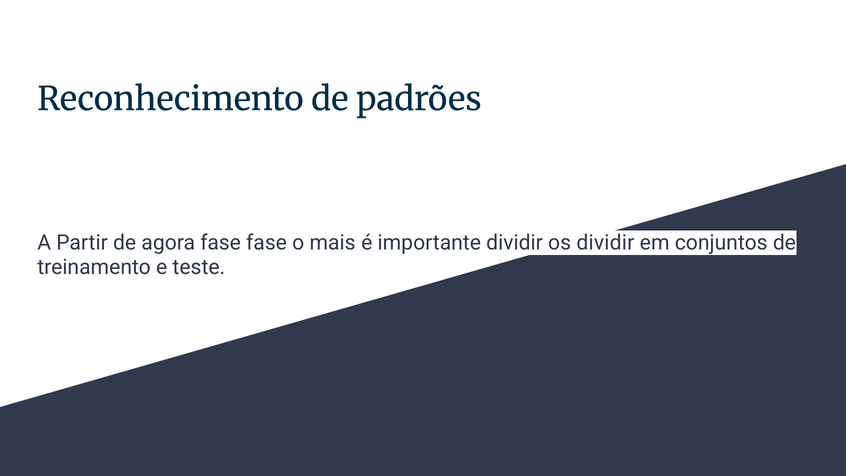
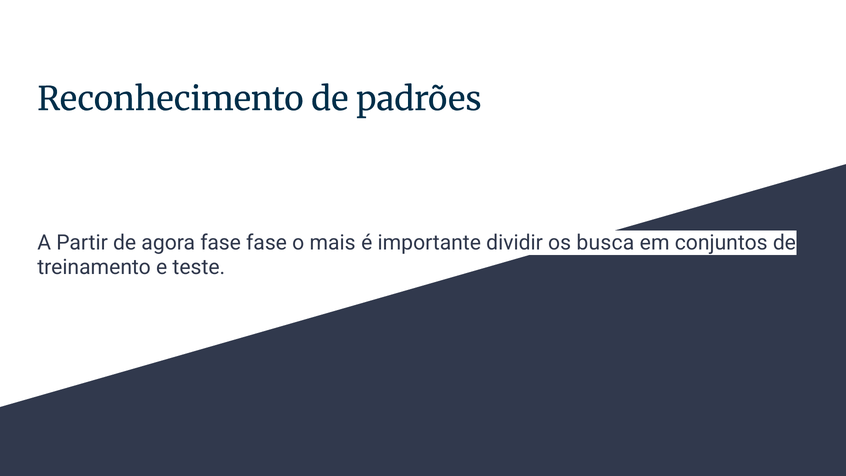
os dividir: dividir -> busca
